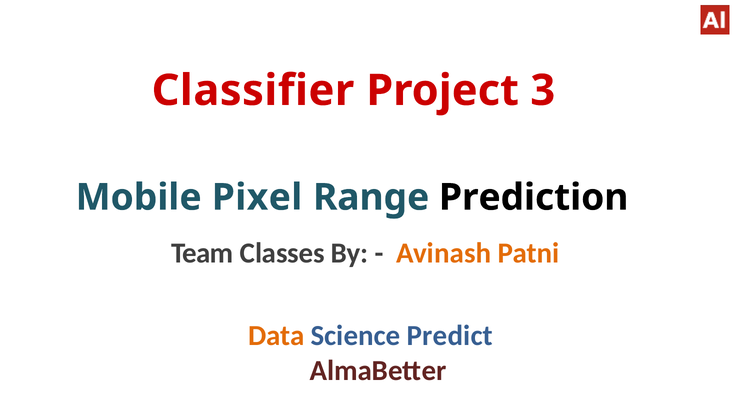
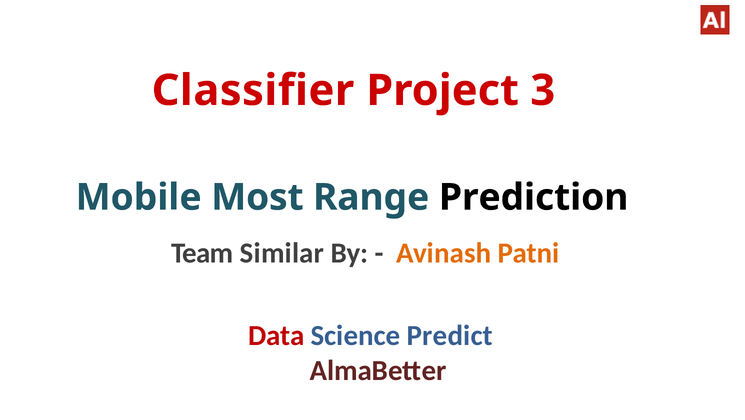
Pixel: Pixel -> Most
Classes: Classes -> Similar
Data colour: orange -> red
